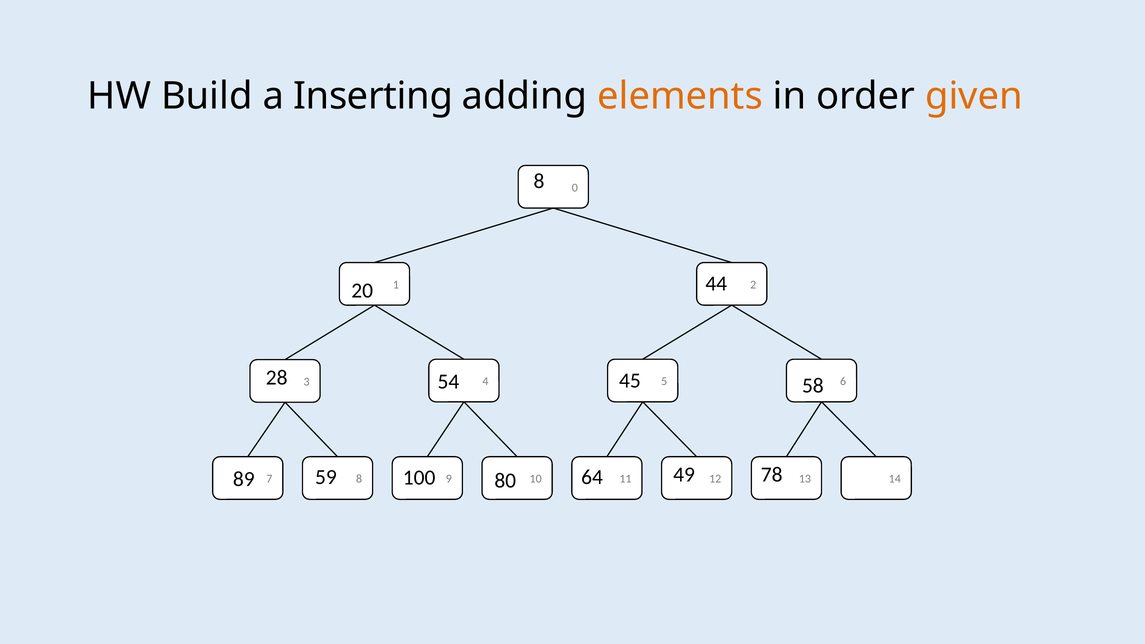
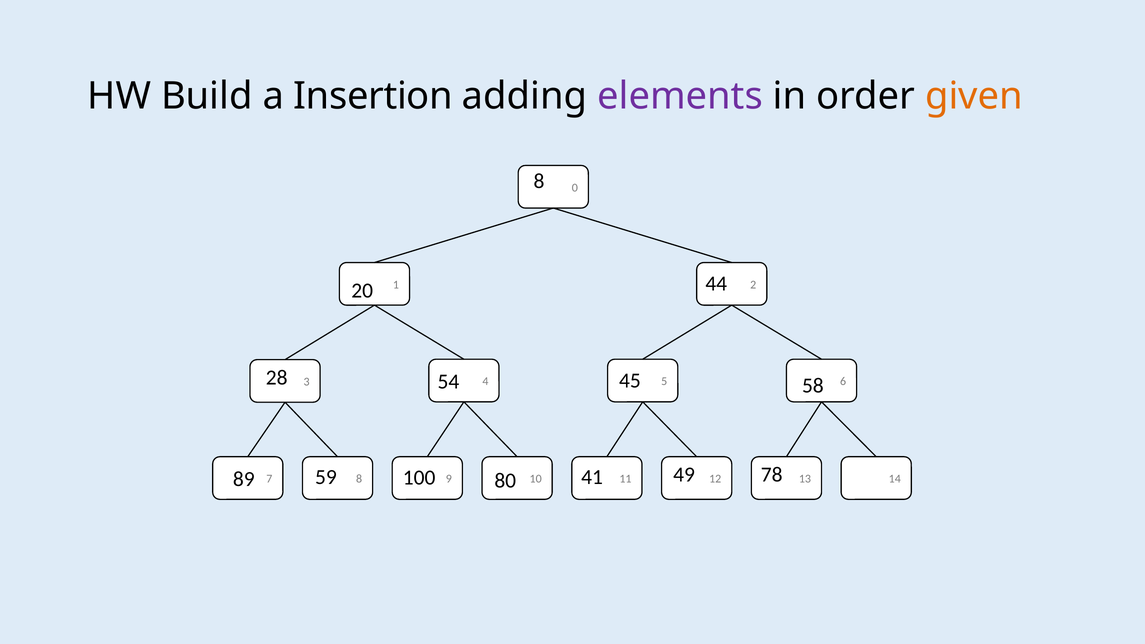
Inserting: Inserting -> Insertion
elements colour: orange -> purple
64: 64 -> 41
